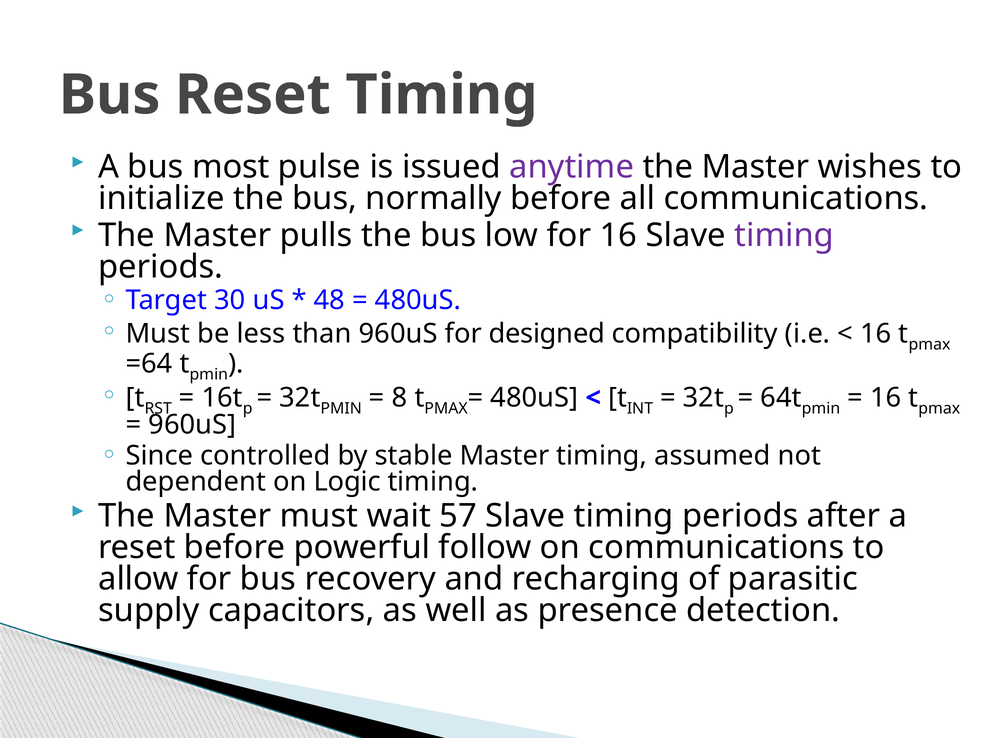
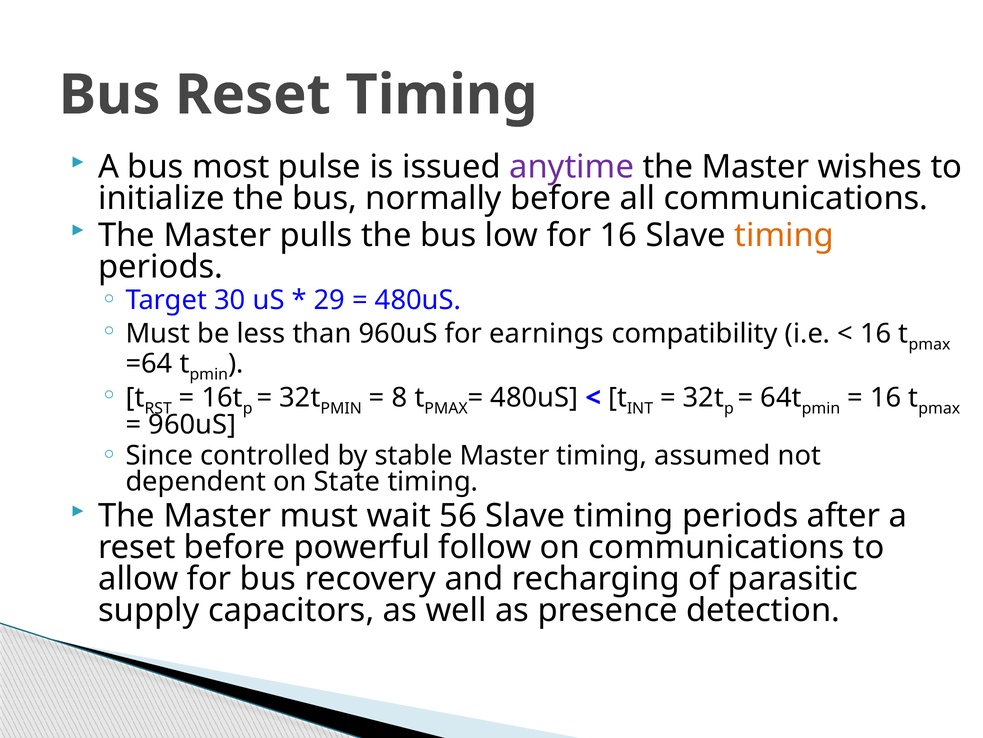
timing at (784, 235) colour: purple -> orange
48: 48 -> 29
designed: designed -> earnings
Logic: Logic -> State
57: 57 -> 56
